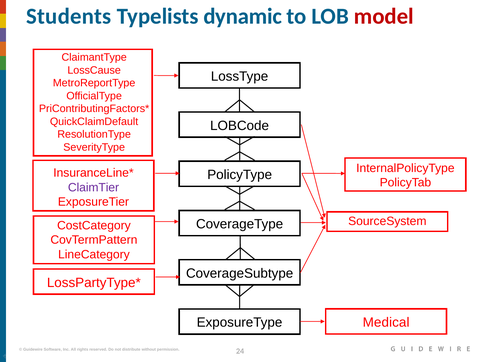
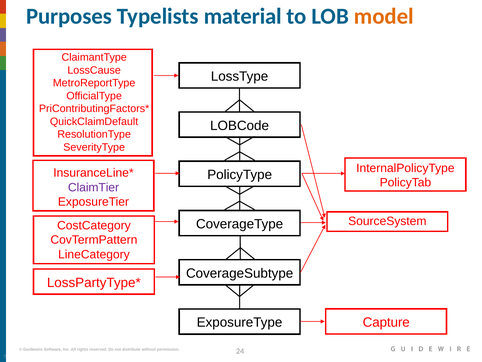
Students: Students -> Purposes
dynamic: dynamic -> material
model colour: red -> orange
Medical: Medical -> Capture
